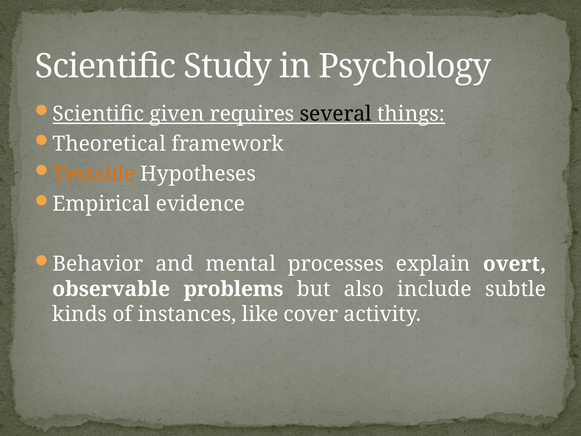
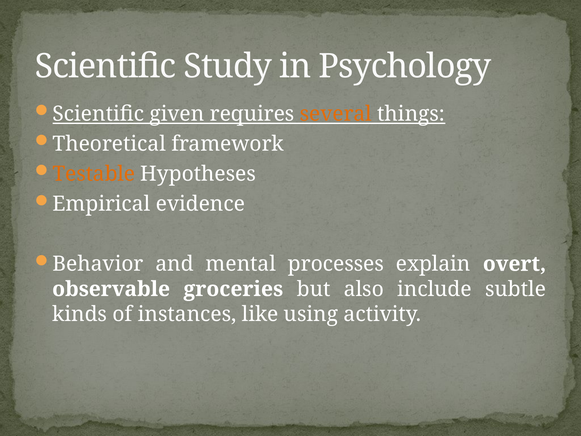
several colour: black -> orange
problems: problems -> groceries
cover: cover -> using
